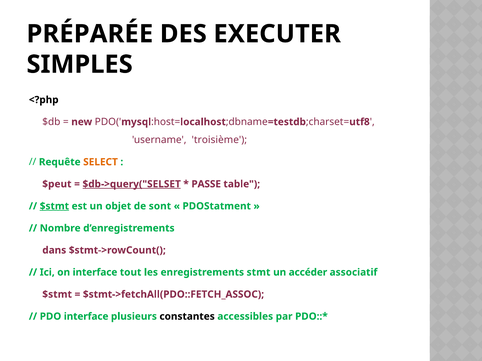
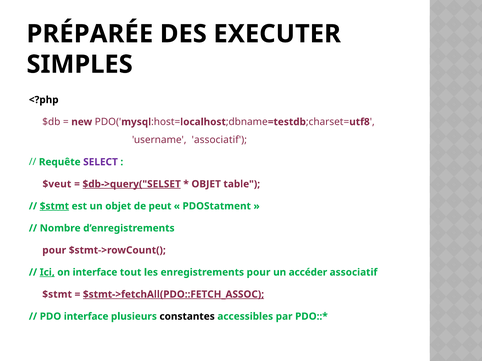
username troisième: troisième -> associatif
SELECT colour: orange -> purple
$peut: $peut -> $veut
PASSE at (206, 184): PASSE -> OBJET
sont: sont -> peut
dans at (54, 251): dans -> pour
Ici underline: none -> present
enregistrements stmt: stmt -> pour
$stmt->fetchAll(PDO::FETCH_ASSOC underline: none -> present
